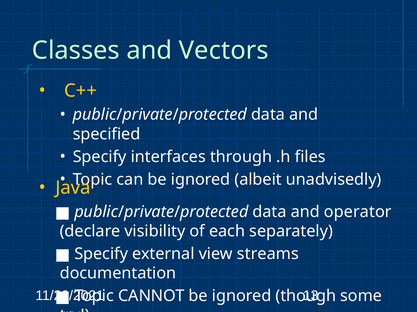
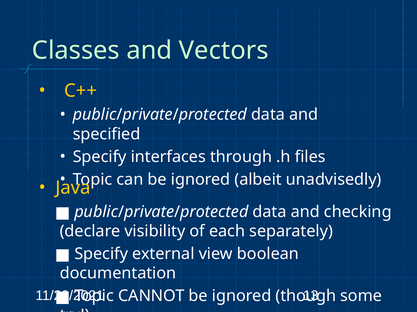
operator: operator -> checking
streams: streams -> boolean
